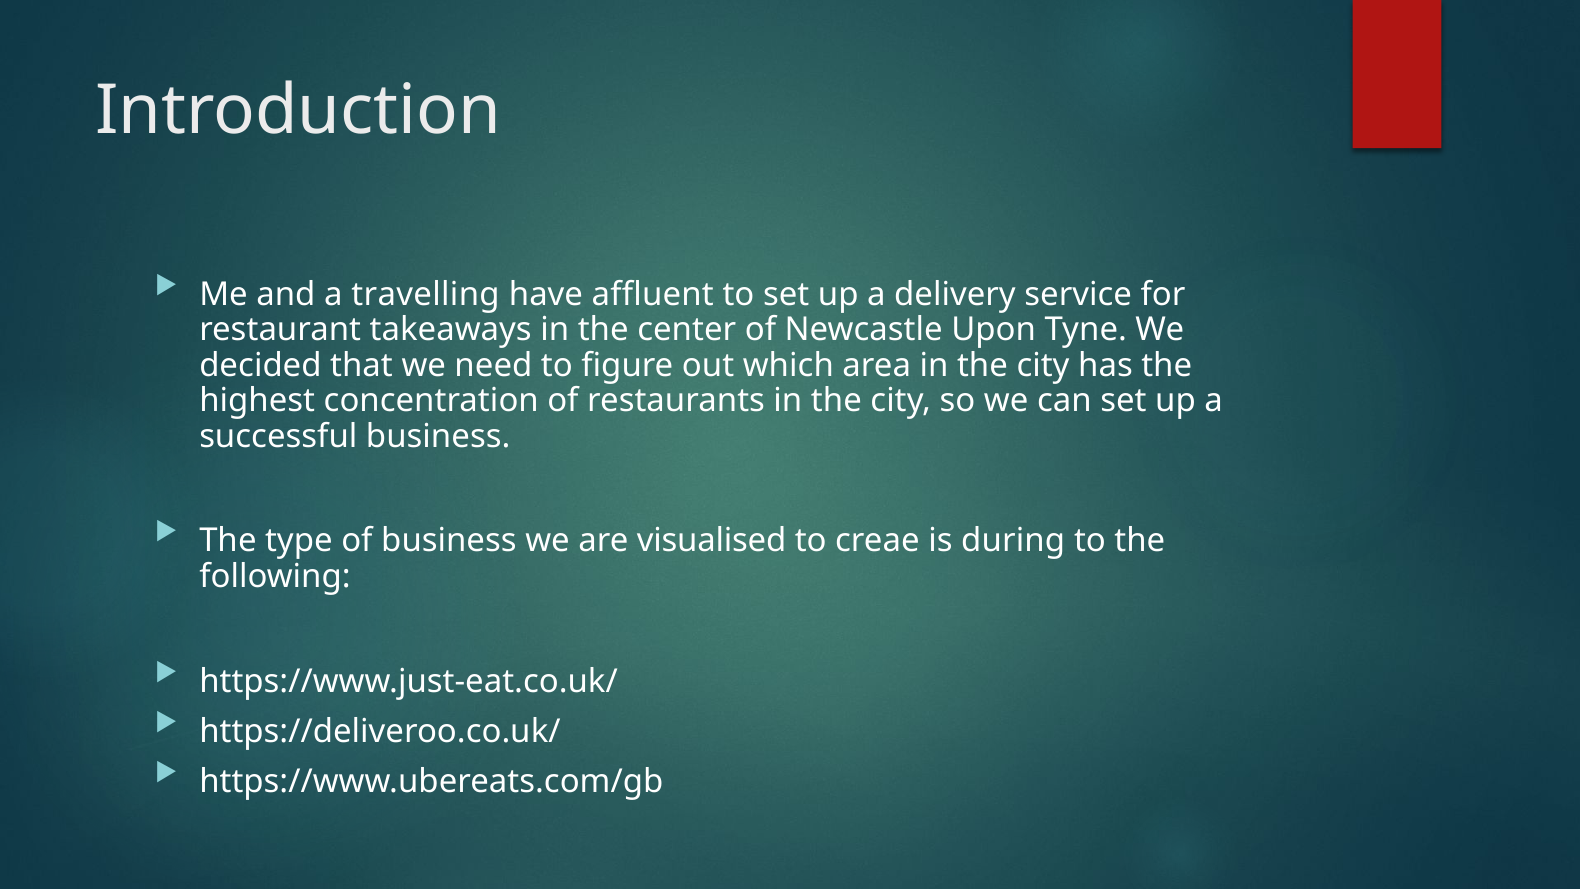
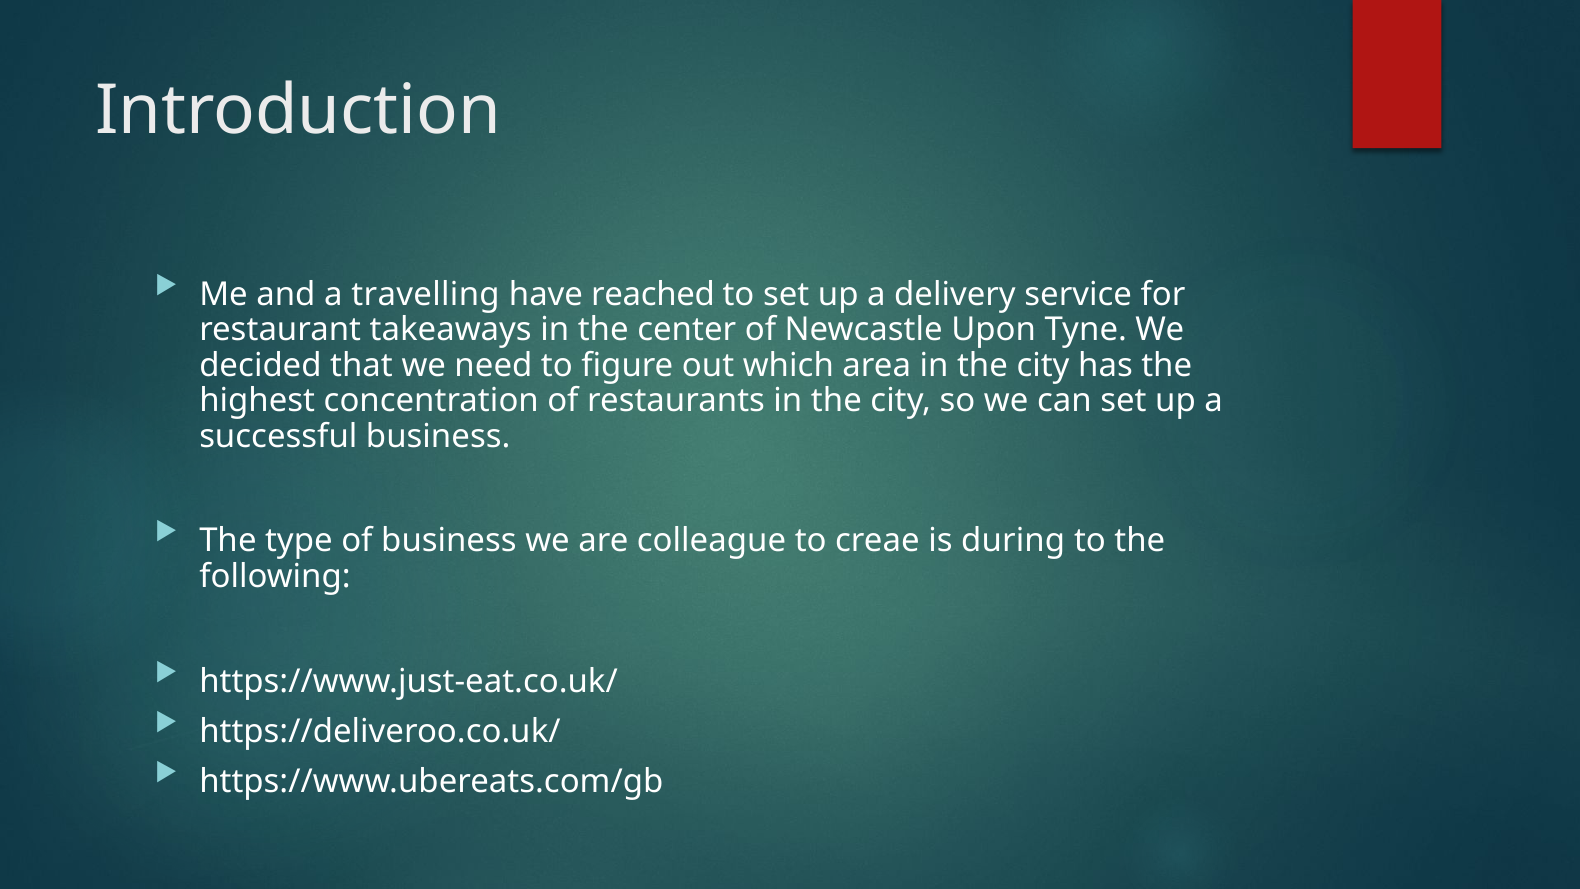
affluent: affluent -> reached
visualised: visualised -> colleague
